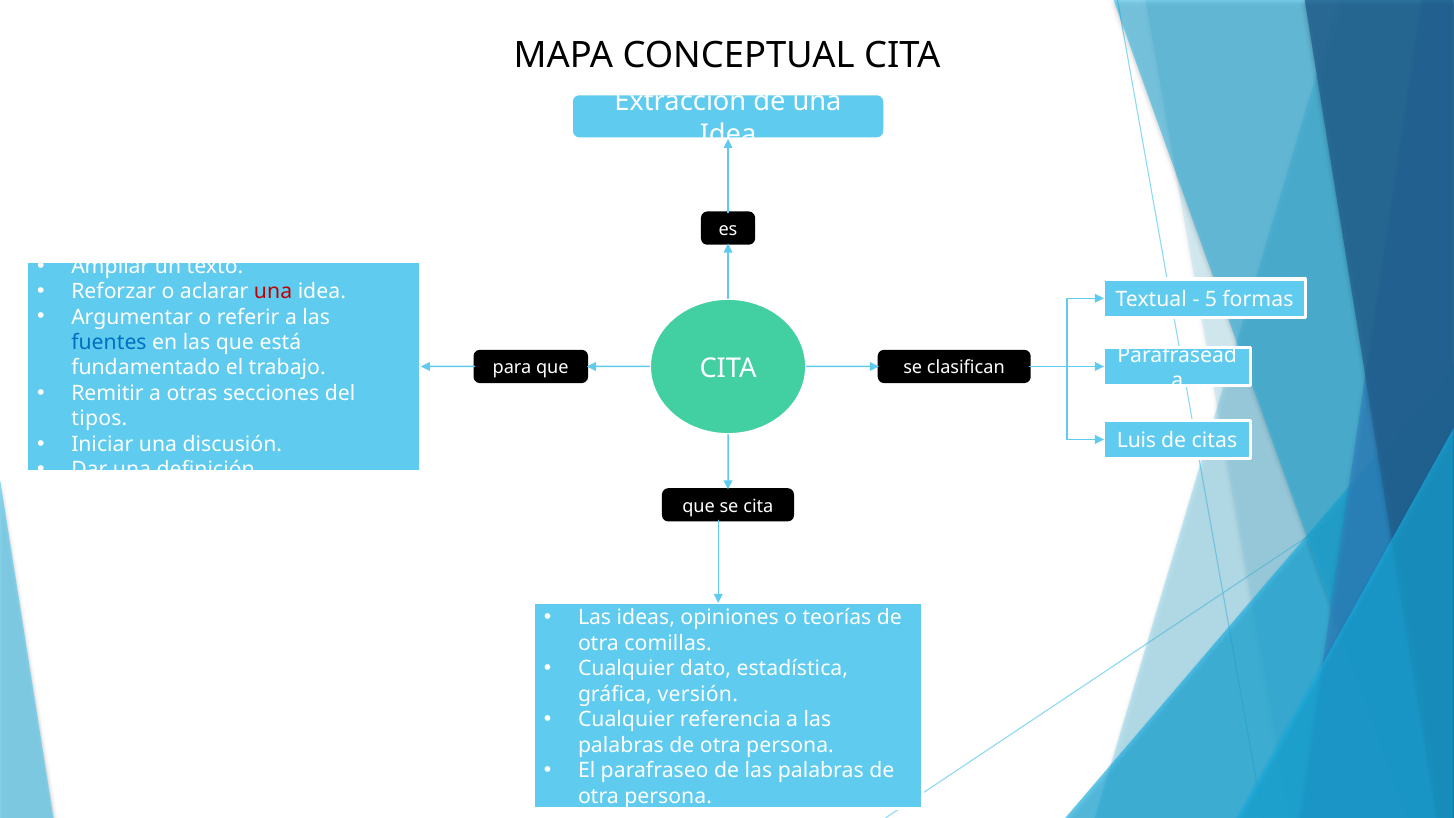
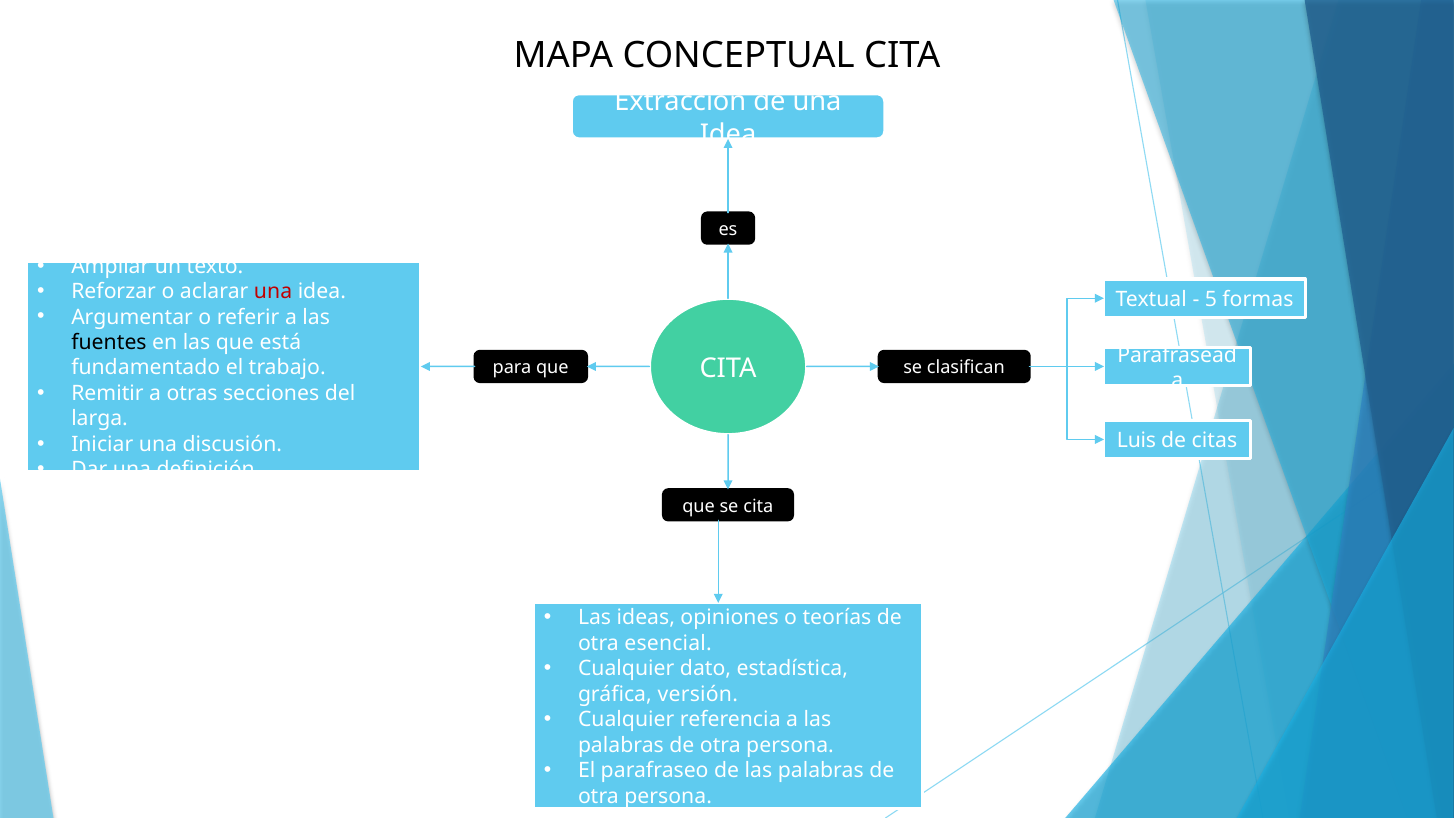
fuentes colour: blue -> black
tipos: tipos -> larga
comillas: comillas -> esencial
